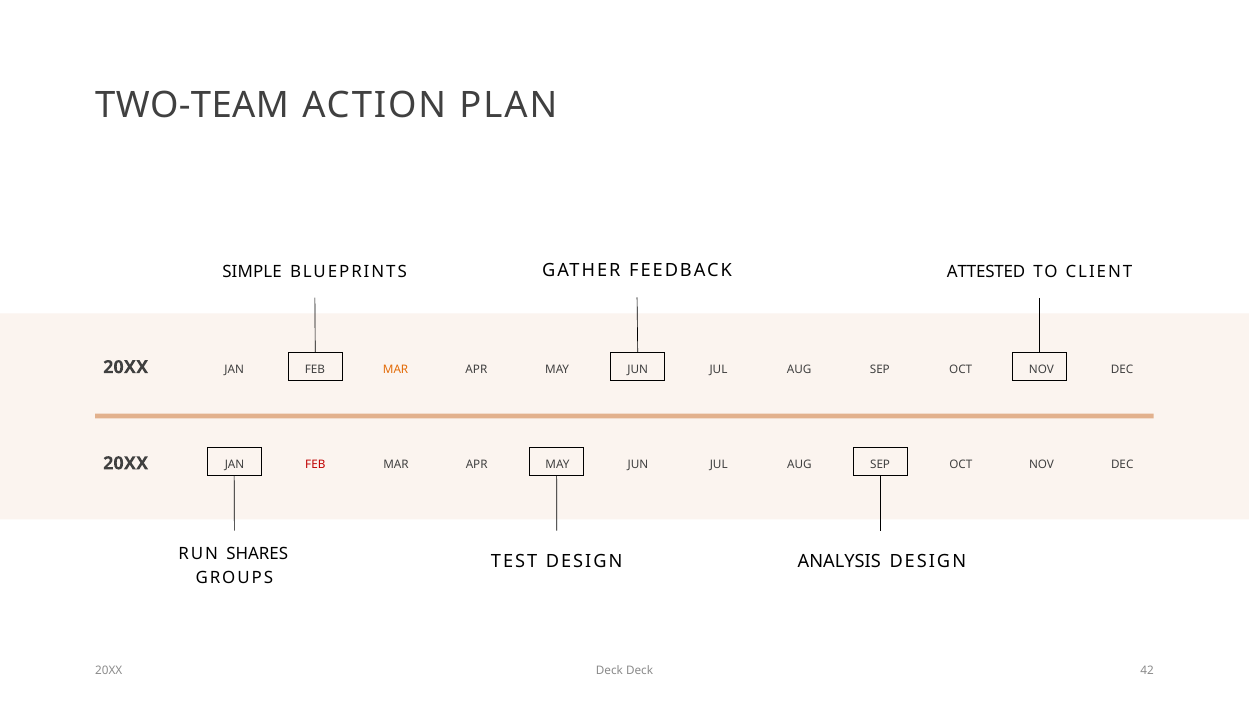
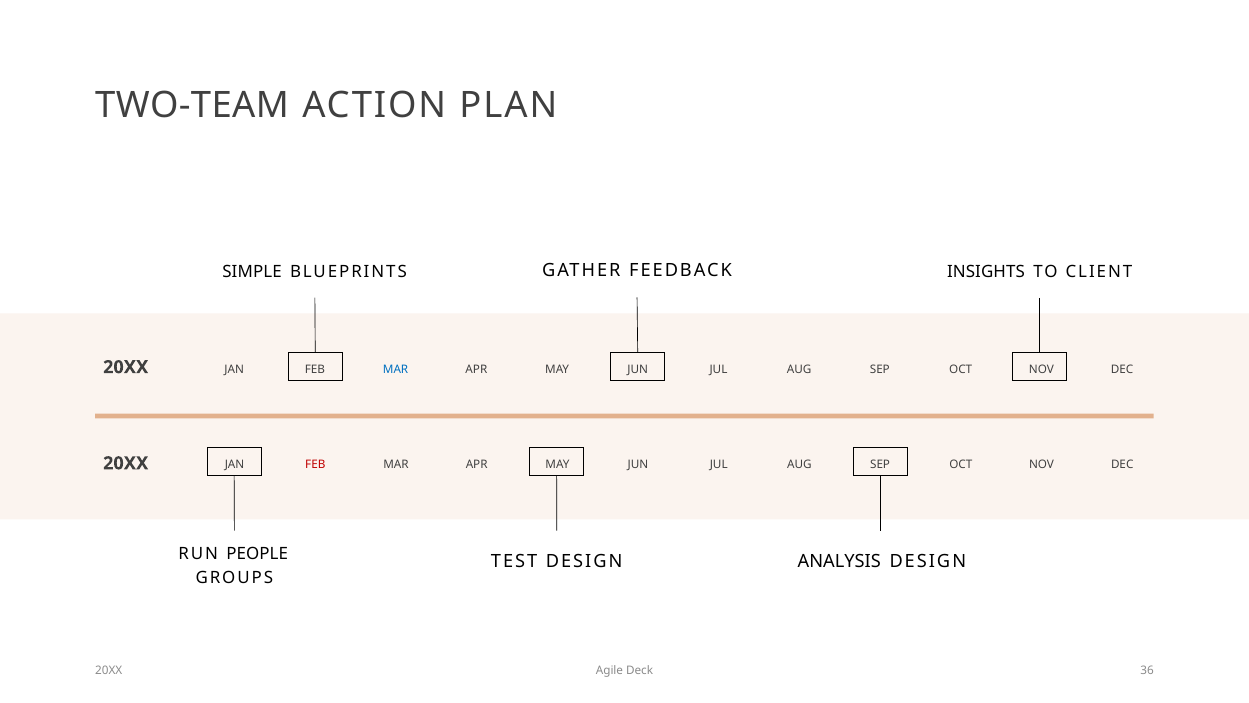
ATTESTED: ATTESTED -> INSIGHTS
MAR at (396, 370) colour: orange -> blue
SHARES: SHARES -> PEOPLE
20XX Deck: Deck -> Agile
42: 42 -> 36
